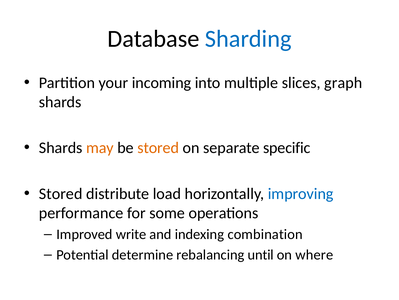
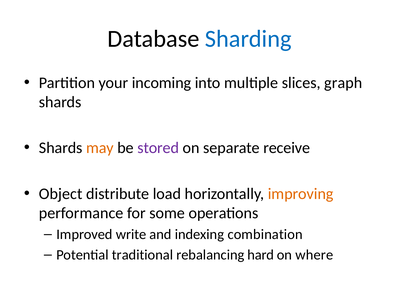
stored at (158, 148) colour: orange -> purple
specific: specific -> receive
Stored at (61, 193): Stored -> Object
improving colour: blue -> orange
determine: determine -> traditional
until: until -> hard
